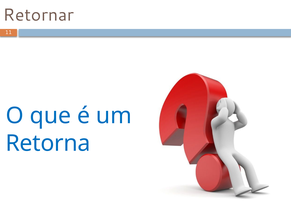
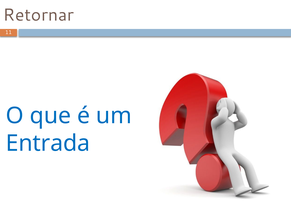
Retorna: Retorna -> Entrada
